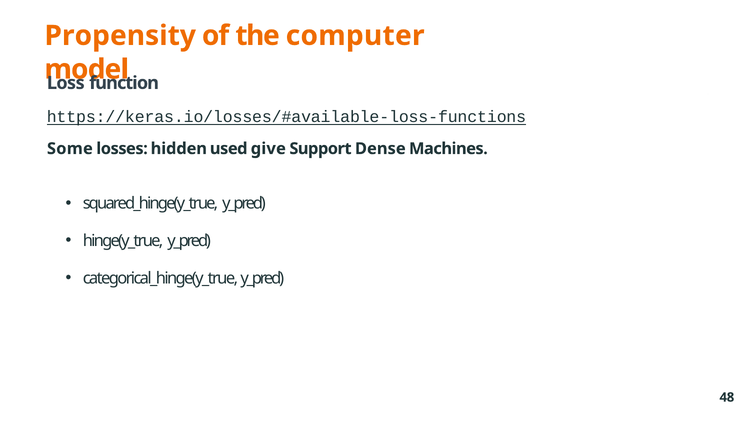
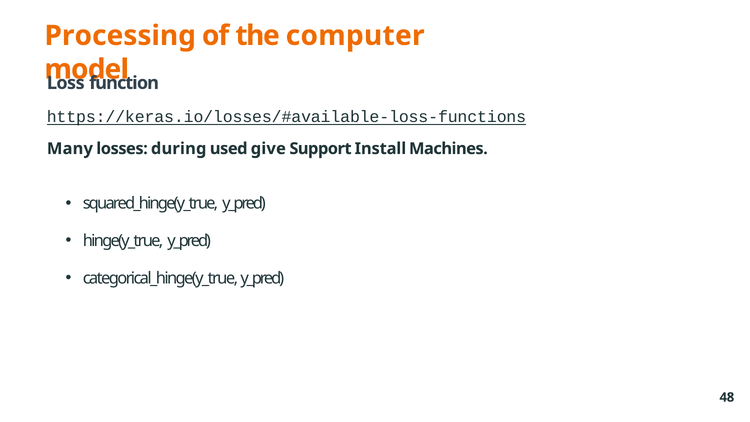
Propensity: Propensity -> Processing
Some: Some -> Many
hidden: hidden -> during
Dense: Dense -> Install
